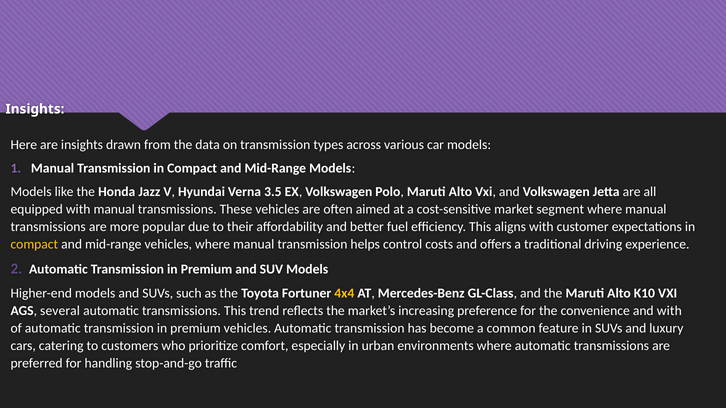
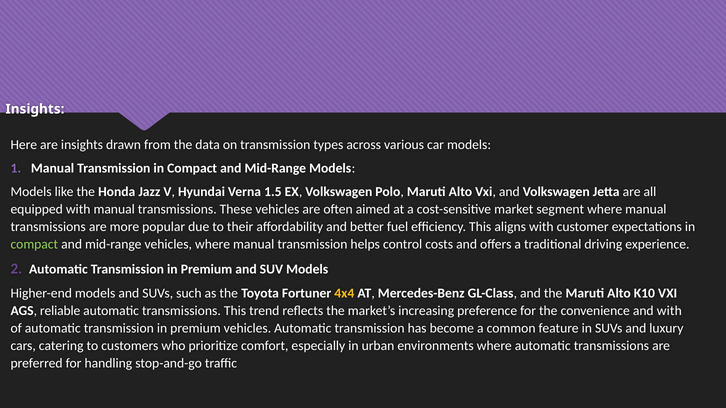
3.5: 3.5 -> 1.5
compact at (34, 245) colour: yellow -> light green
several: several -> reliable
